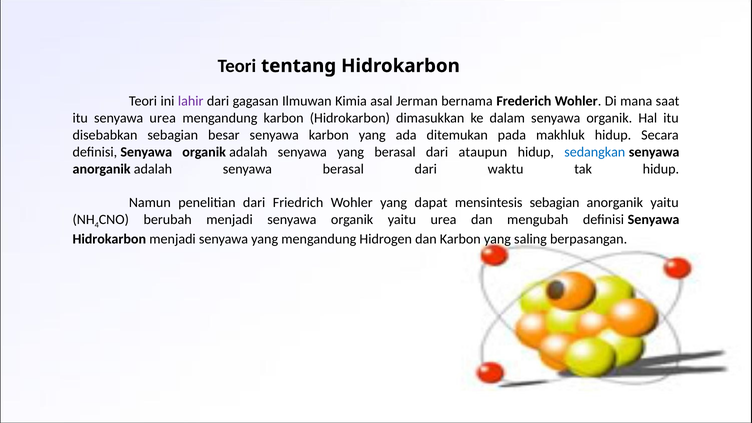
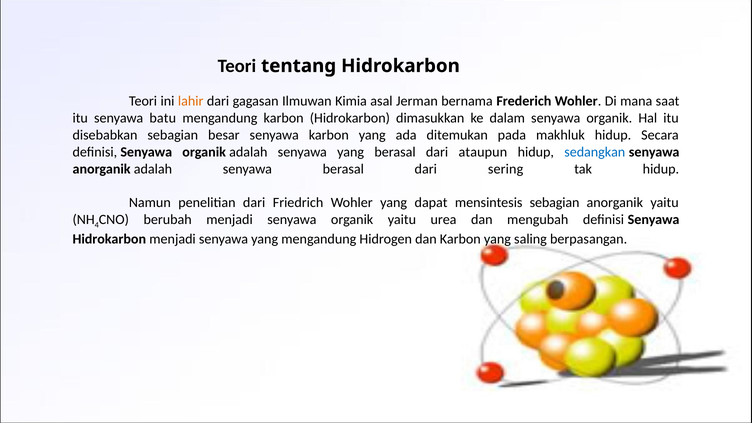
lahir colour: purple -> orange
senyawa urea: urea -> batu
waktu: waktu -> sering
